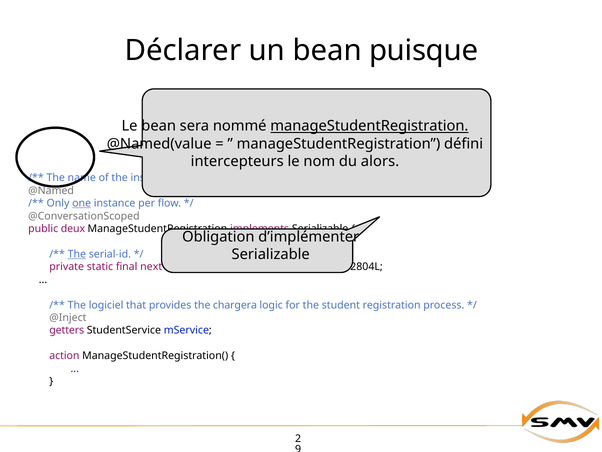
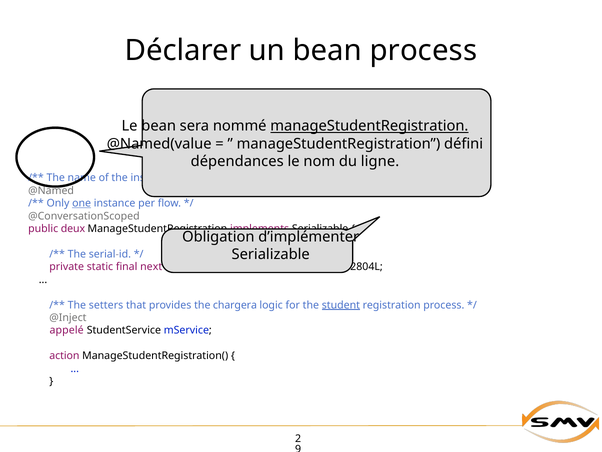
bean puisque: puisque -> process
intercepteurs: intercepteurs -> dépendances
alors: alors -> ligne
The at (77, 254) underline: present -> none
logiciel: logiciel -> setters
student underline: none -> present
getters: getters -> appelé
